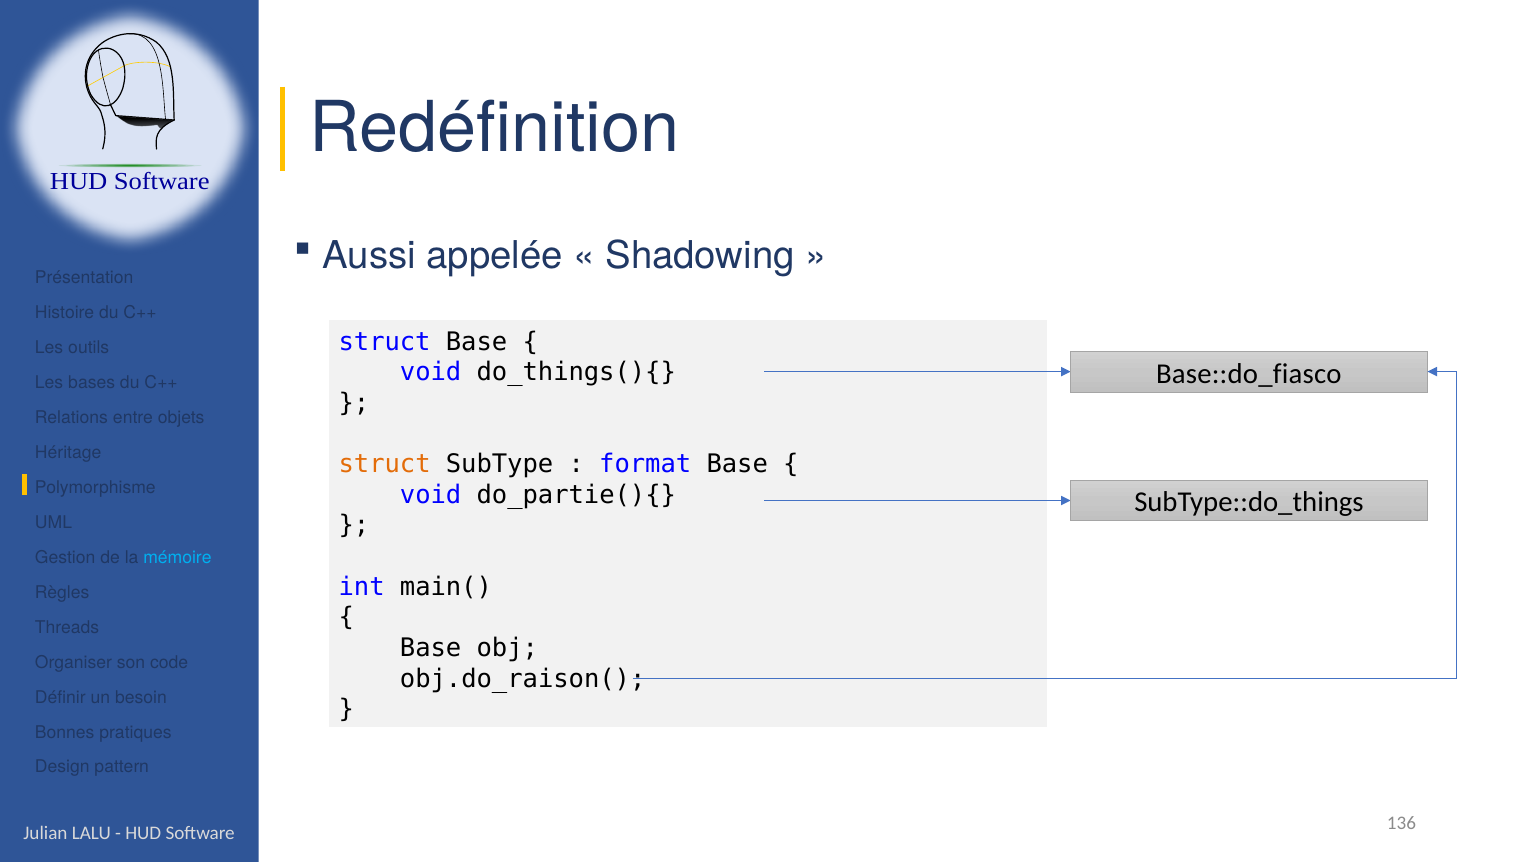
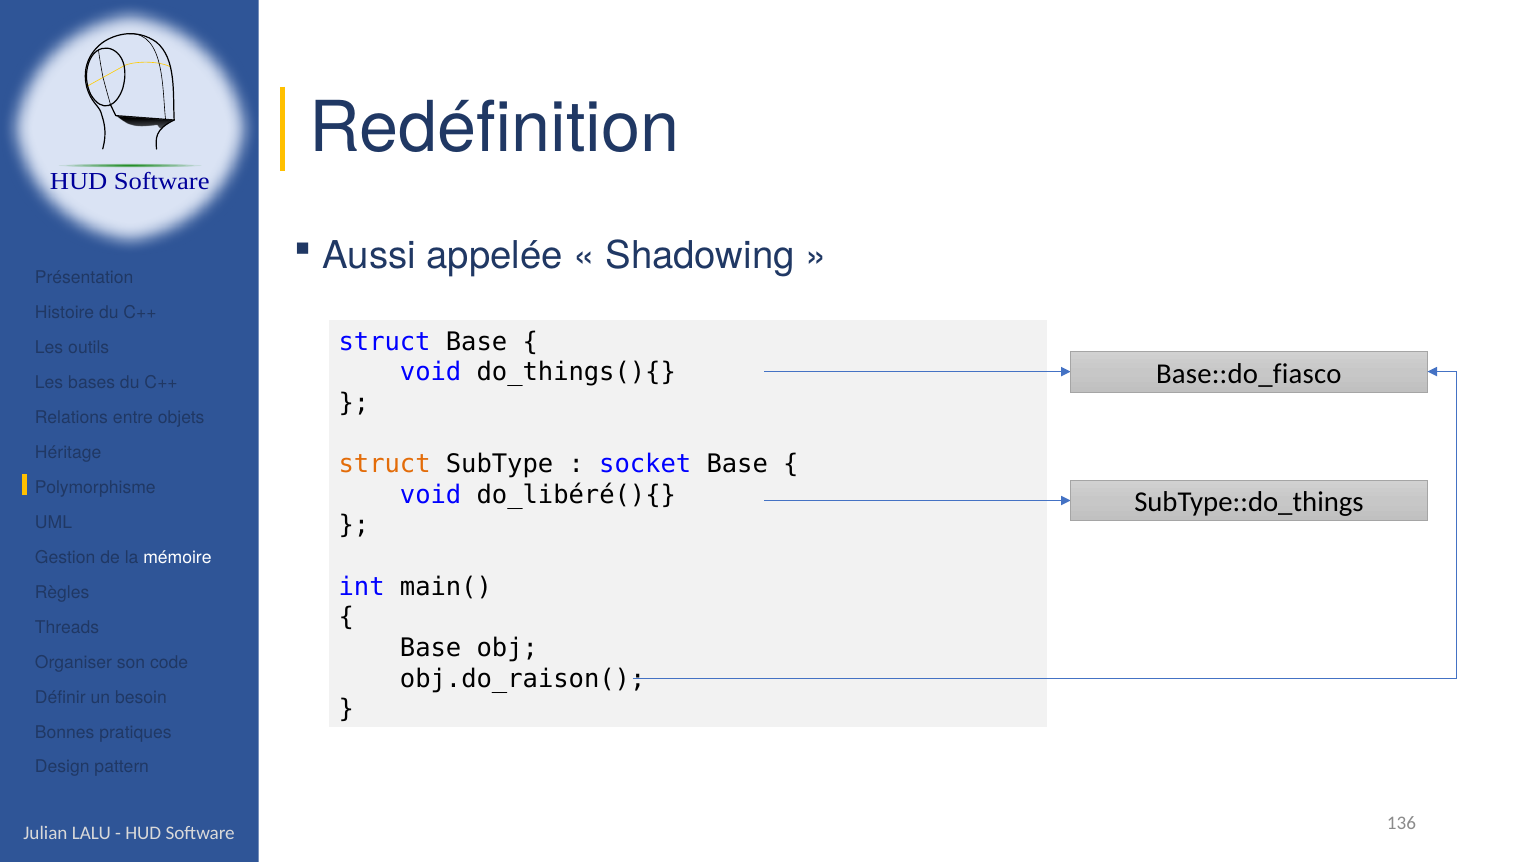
format: format -> socket
do_partie(){: do_partie(){ -> do_libéré(){
mémoire colour: light blue -> white
